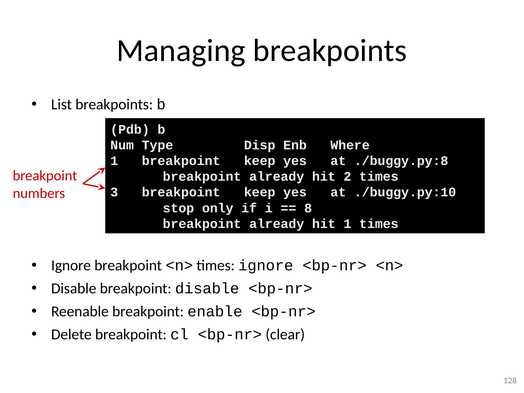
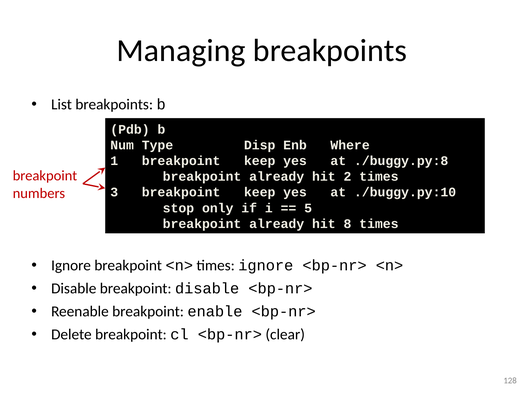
8: 8 -> 5
hit 1: 1 -> 8
